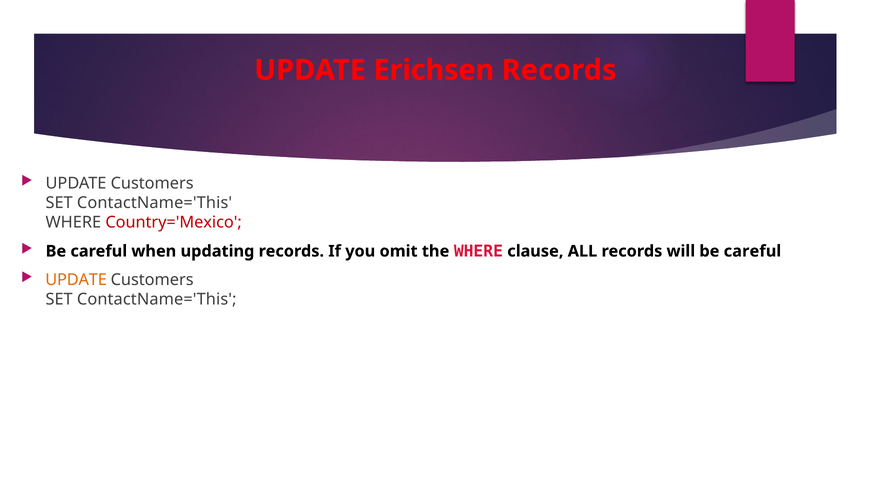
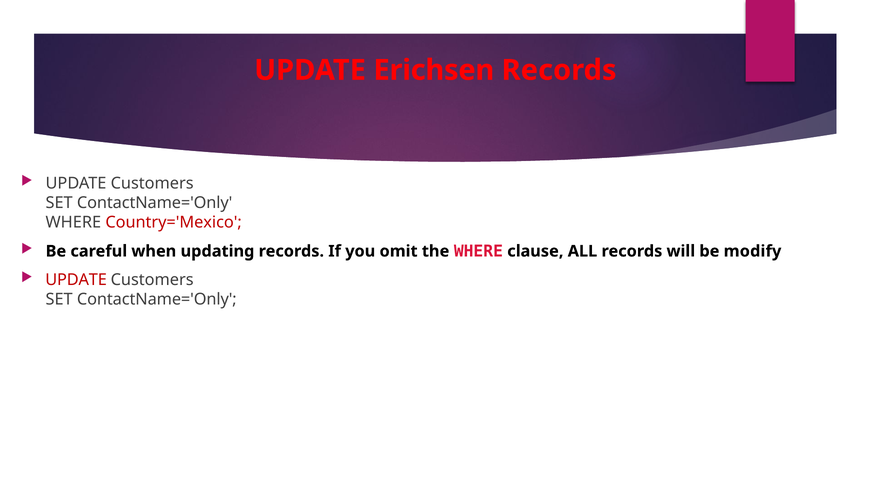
ContactName='This at (155, 203): ContactName='This -> ContactName='Only
will be careful: careful -> modify
UPDATE at (76, 280) colour: orange -> red
ContactName='This at (157, 299): ContactName='This -> ContactName='Only
